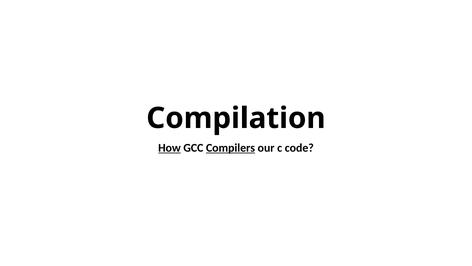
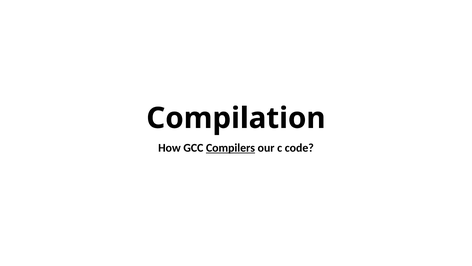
How underline: present -> none
